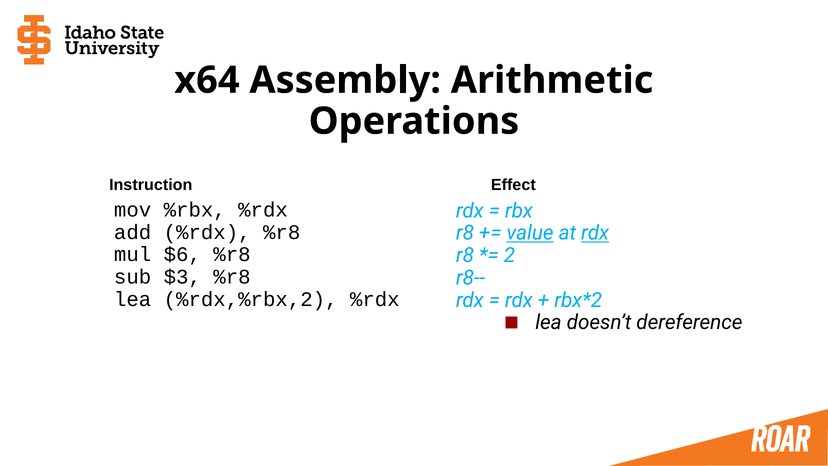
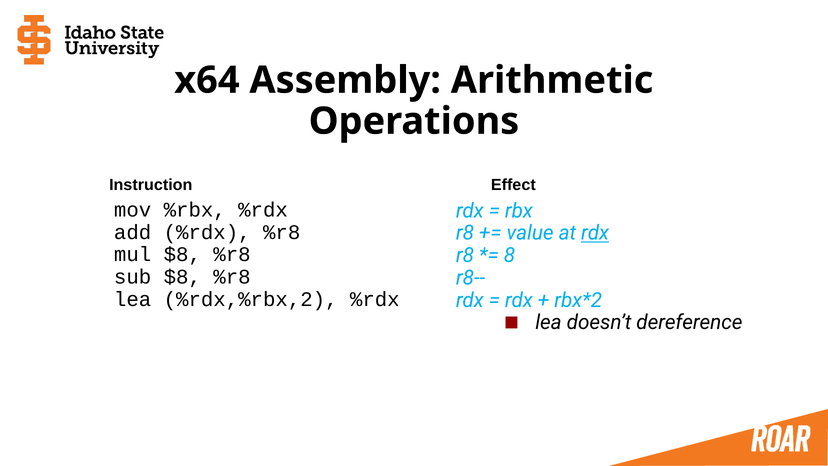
value underline: present -> none
2: 2 -> 8
mul $6: $6 -> $8
sub $3: $3 -> $8
